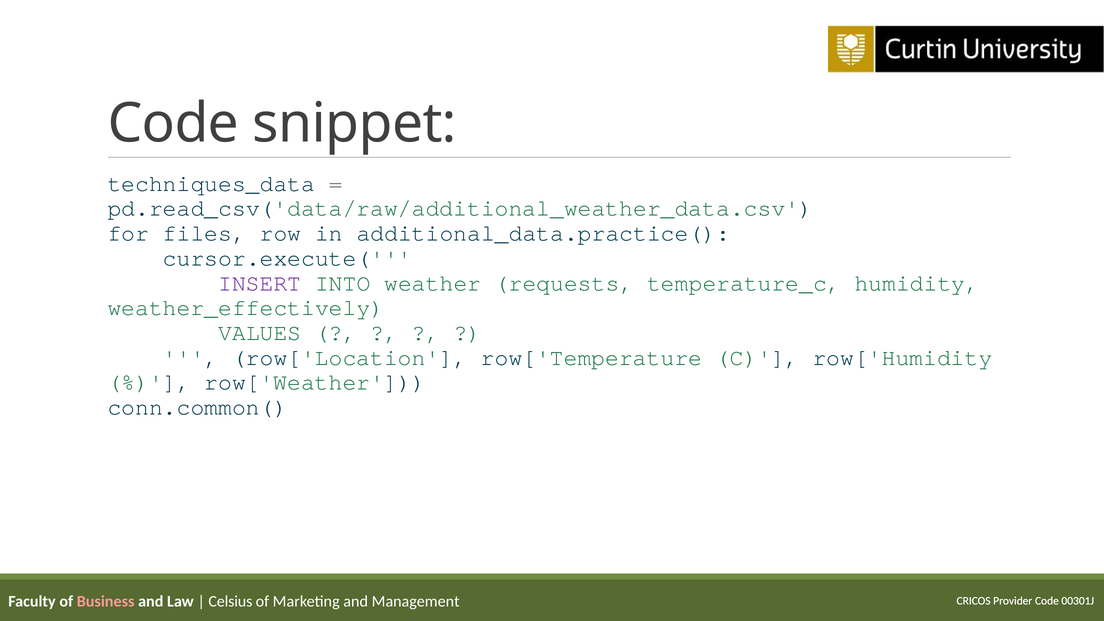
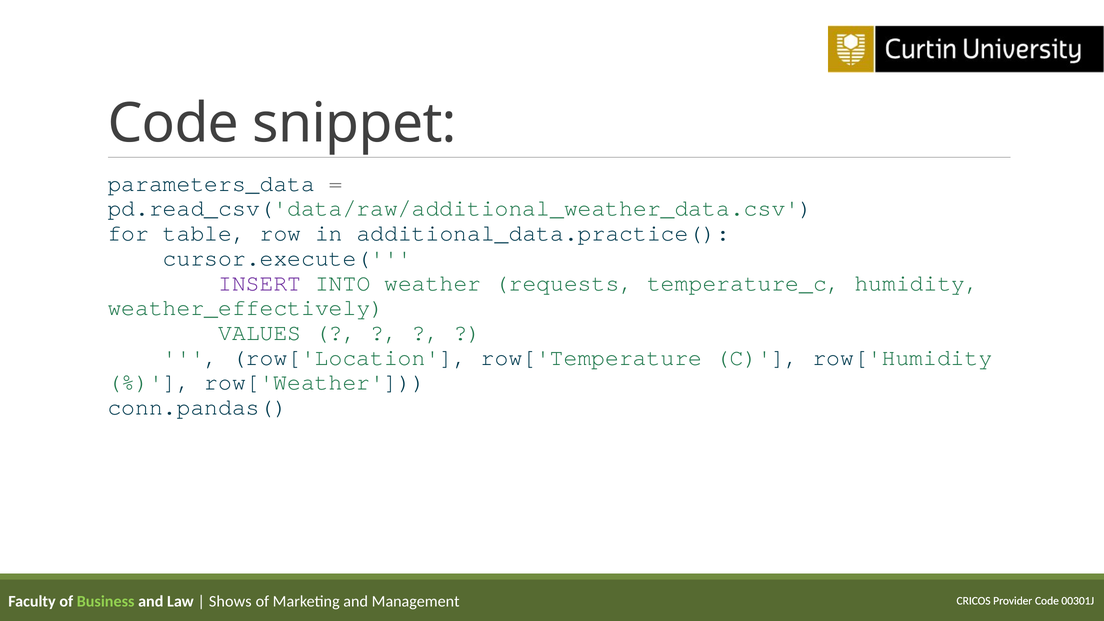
techniques_data: techniques_data -> parameters_data
files: files -> table
conn.common(: conn.common( -> conn.pandas(
Business colour: pink -> light green
Celsius: Celsius -> Shows
